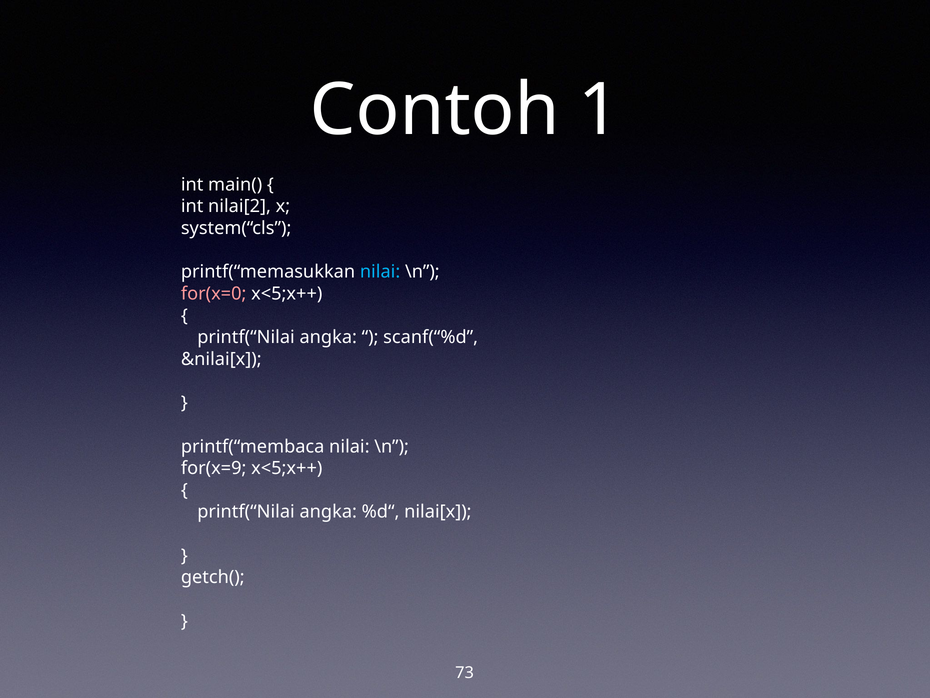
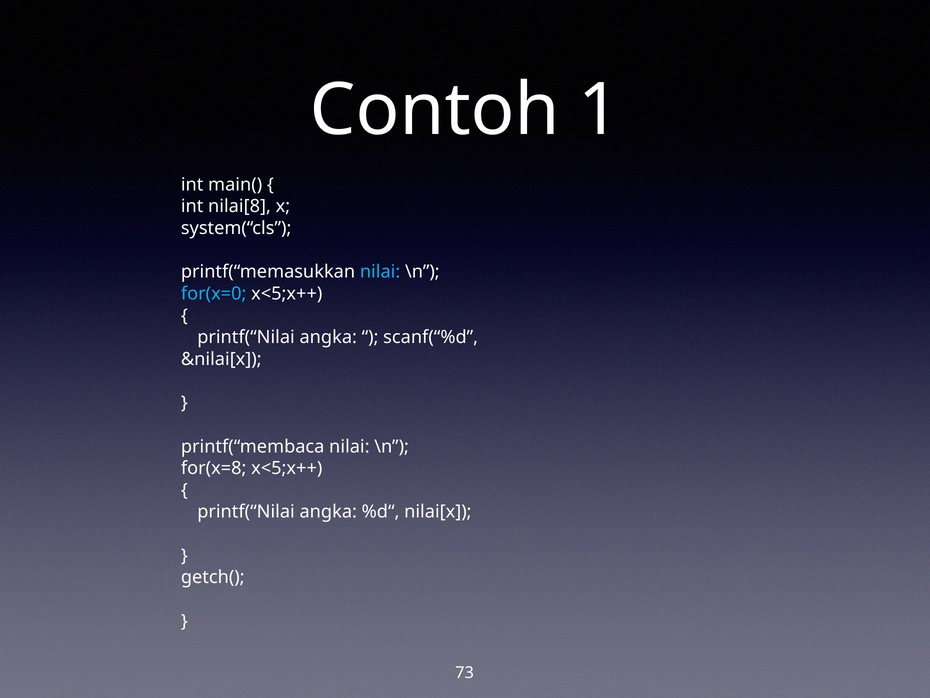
nilai[2: nilai[2 -> nilai[8
for(x=0 colour: pink -> light blue
for(x=9: for(x=9 -> for(x=8
